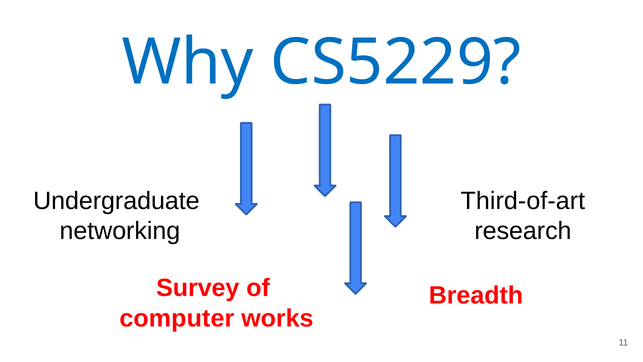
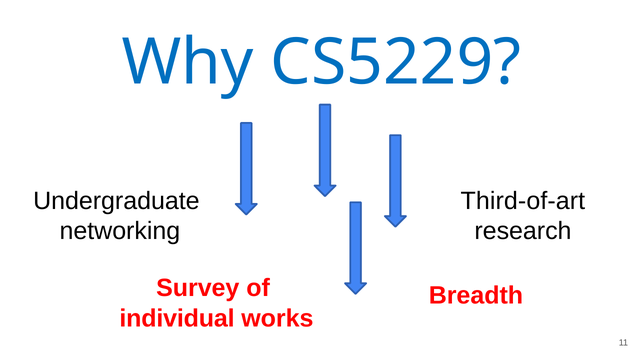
computer: computer -> individual
